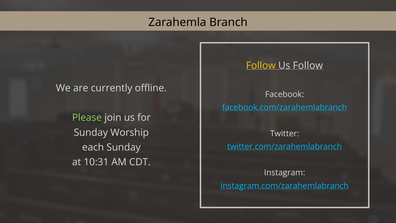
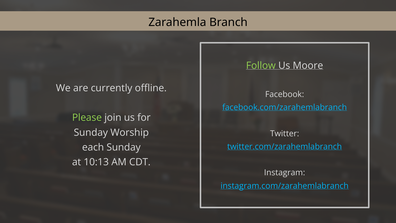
Follow at (261, 65) colour: yellow -> light green
Us Follow: Follow -> Moore
10:31: 10:31 -> 10:13
